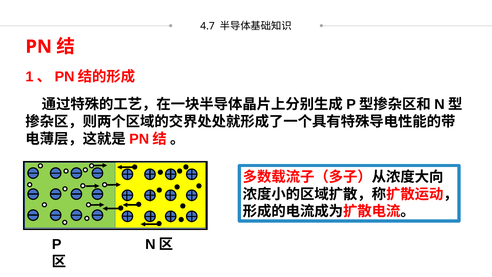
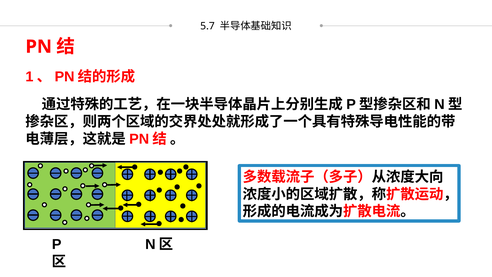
4.7: 4.7 -> 5.7
